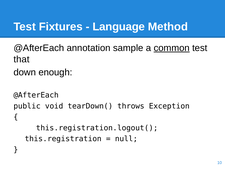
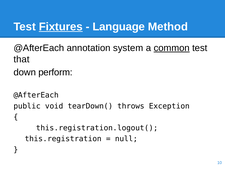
Fixtures underline: none -> present
sample: sample -> system
enough: enough -> perform
